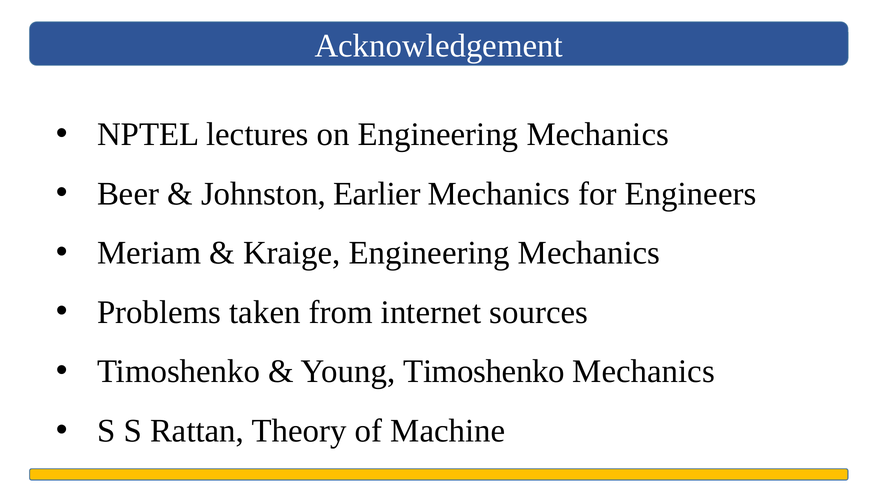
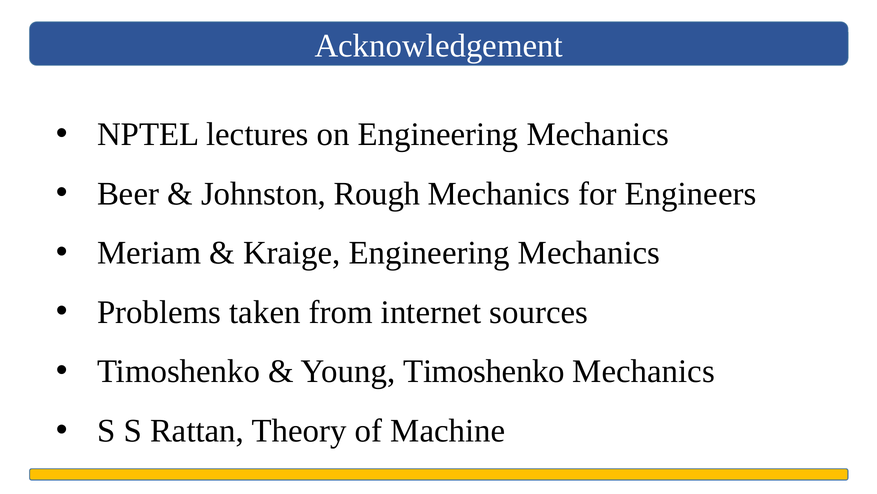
Earlier: Earlier -> Rough
